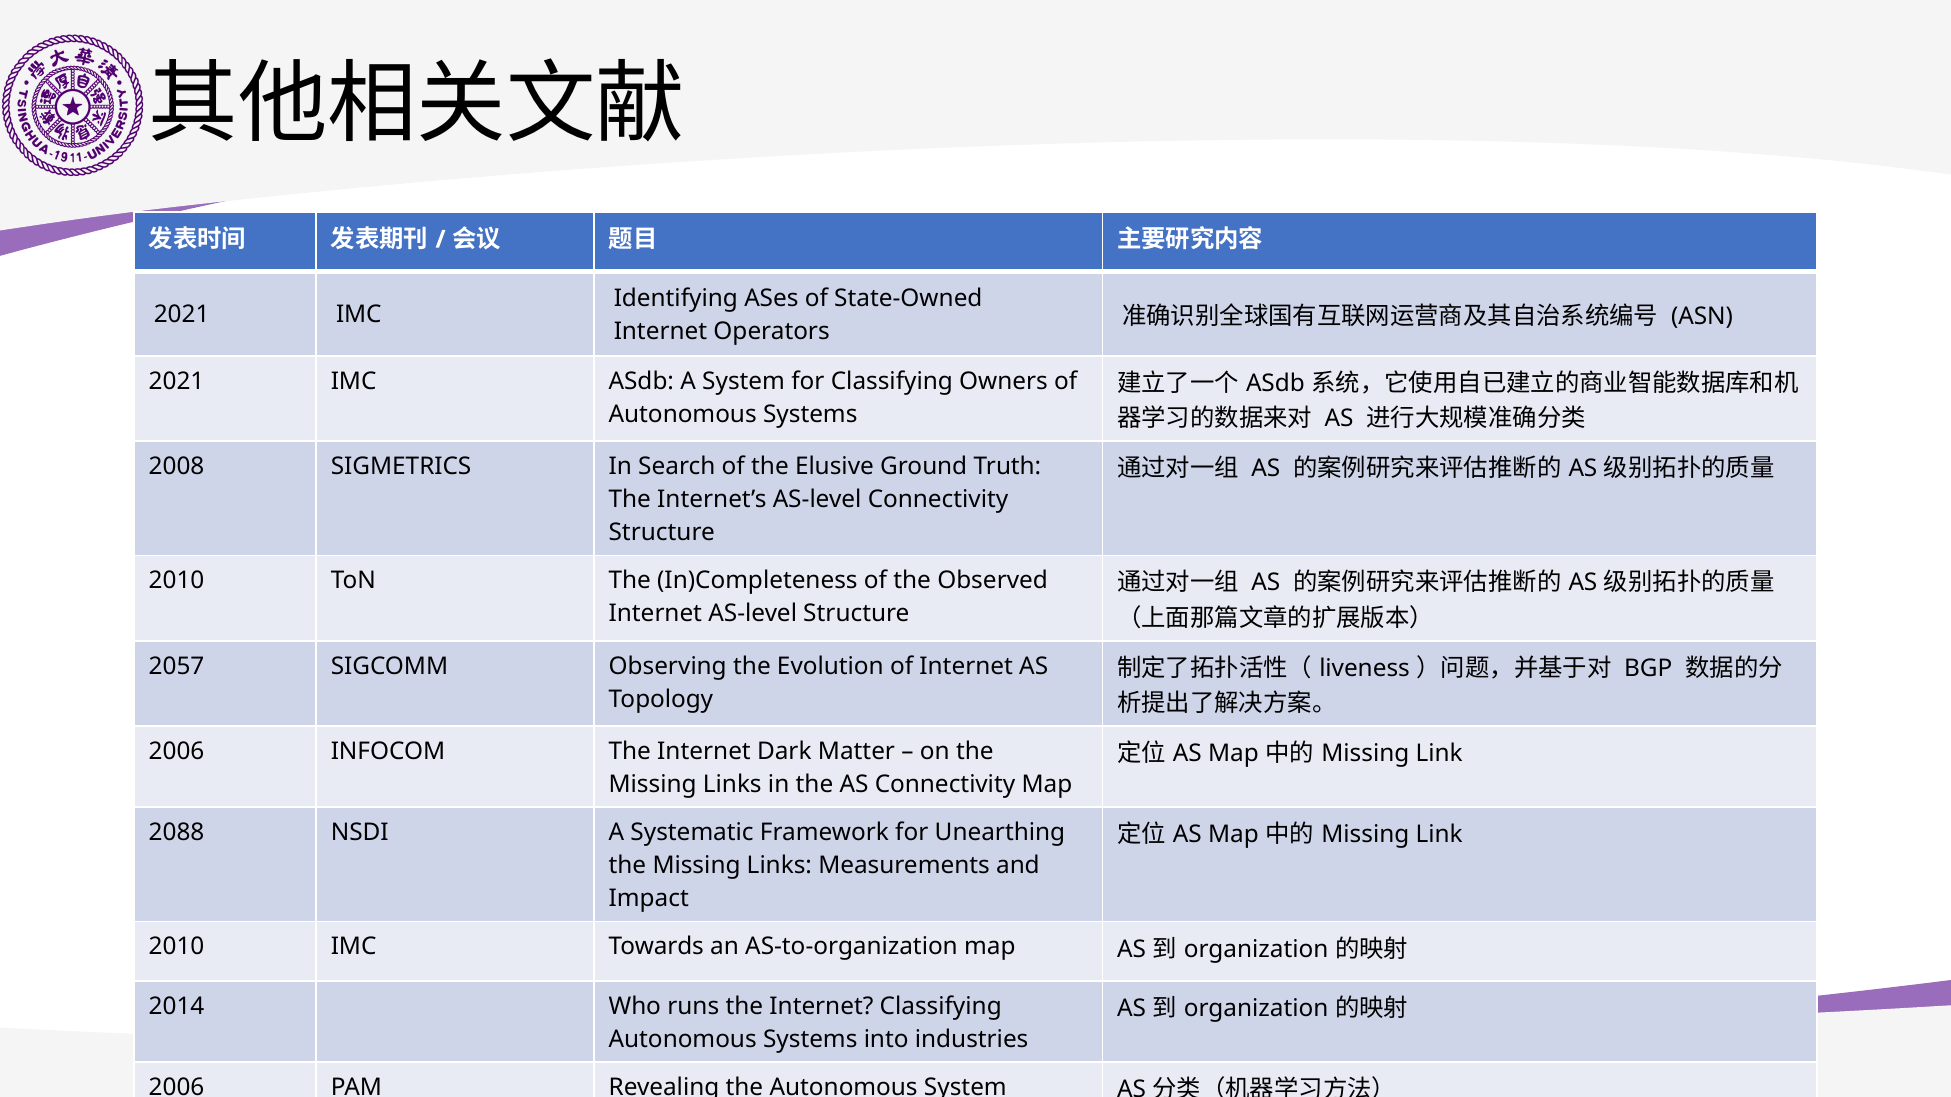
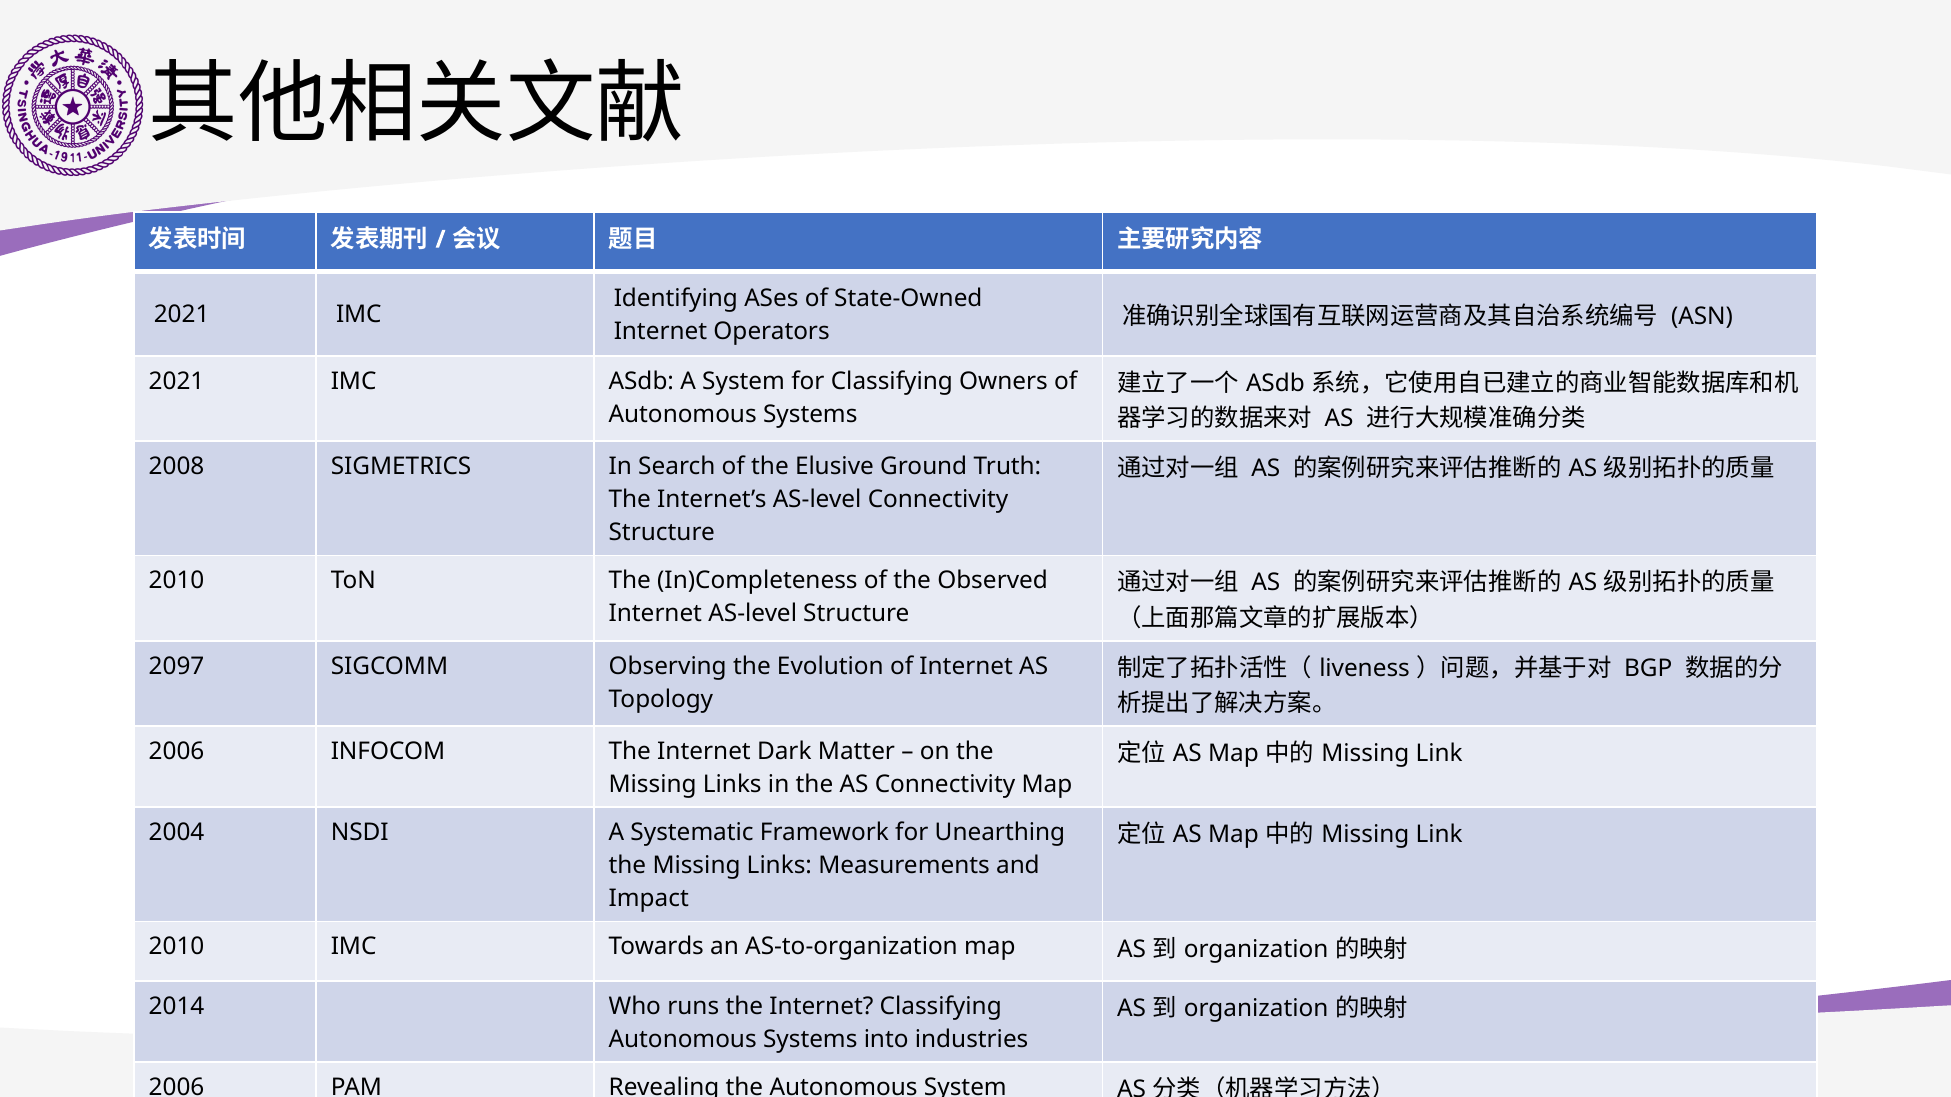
2057: 2057 -> 2097
2088: 2088 -> 2004
